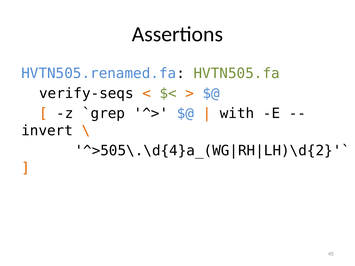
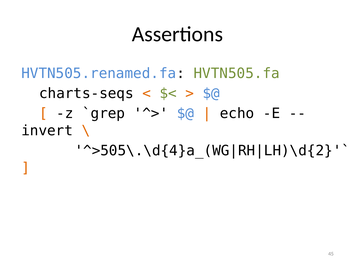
verify-seqs: verify-seqs -> charts-seqs
with: with -> echo
